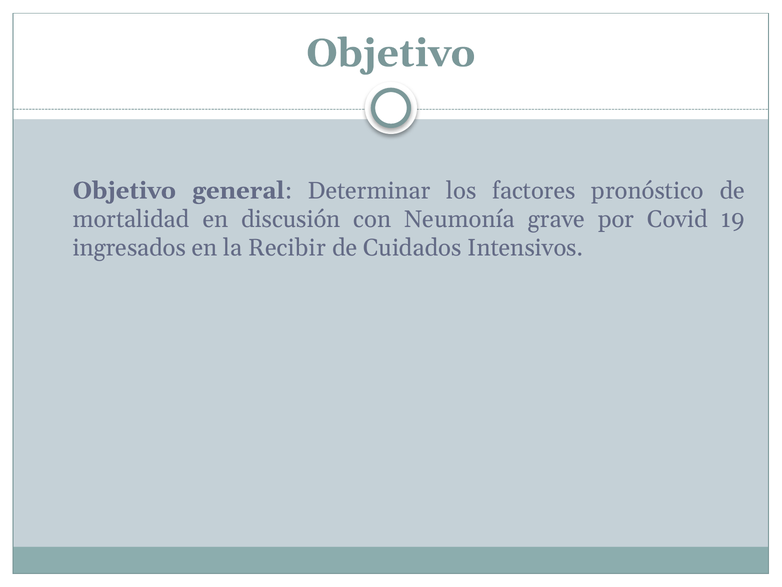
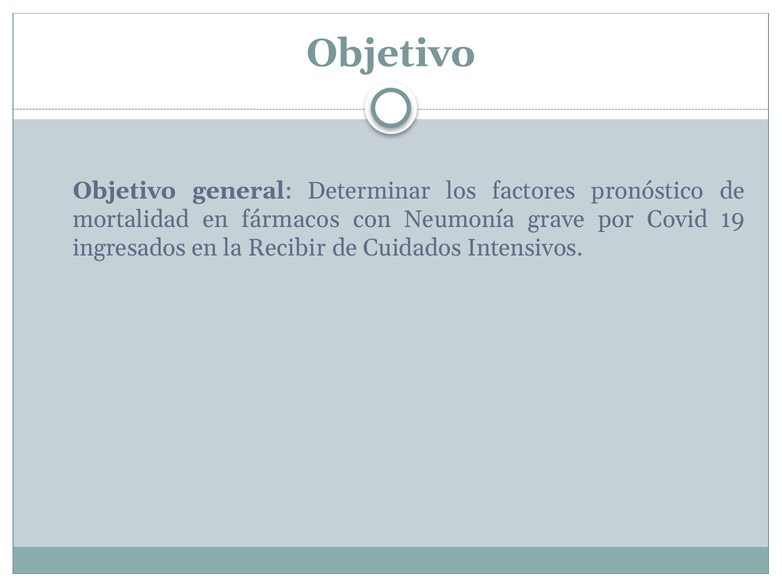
discusión: discusión -> fármacos
